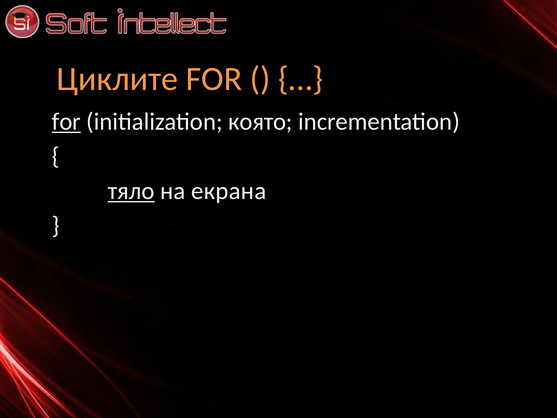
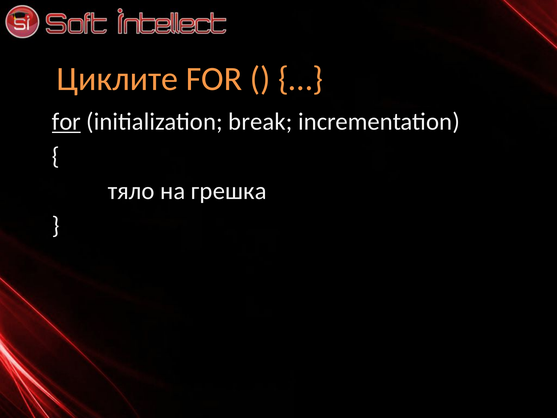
която: която -> break
тяло underline: present -> none
екрана: екрана -> грешка
